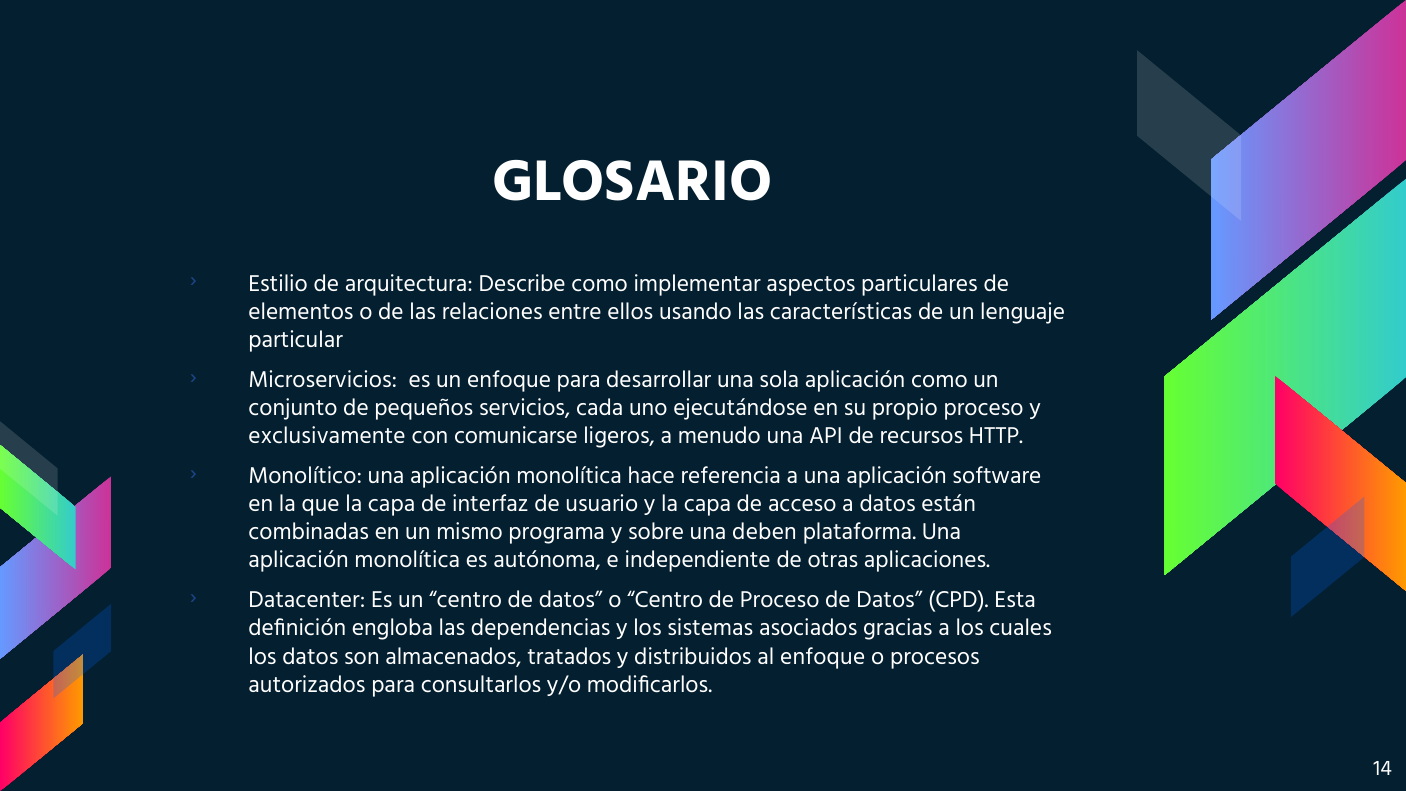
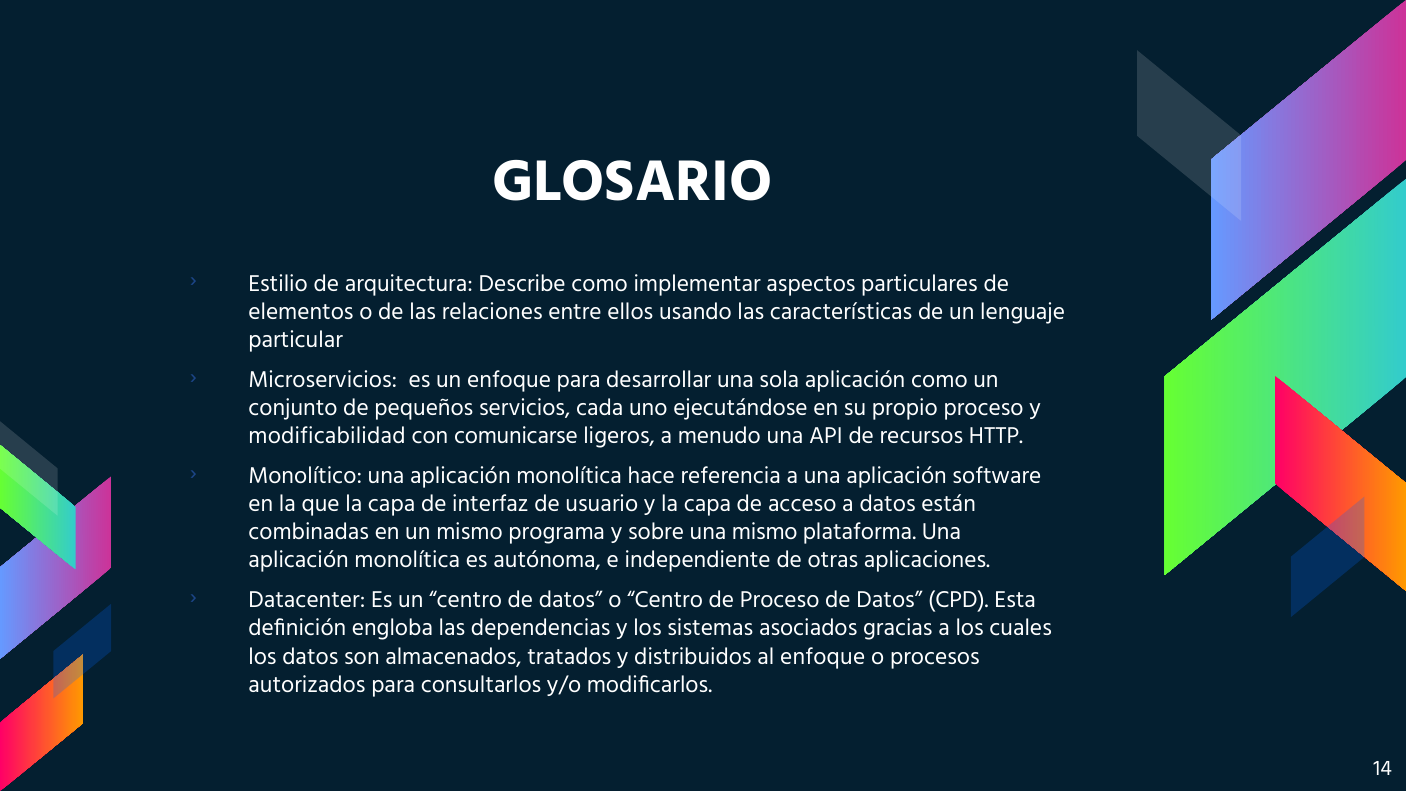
exclusivamente: exclusivamente -> modificabilidad
una deben: deben -> mismo
